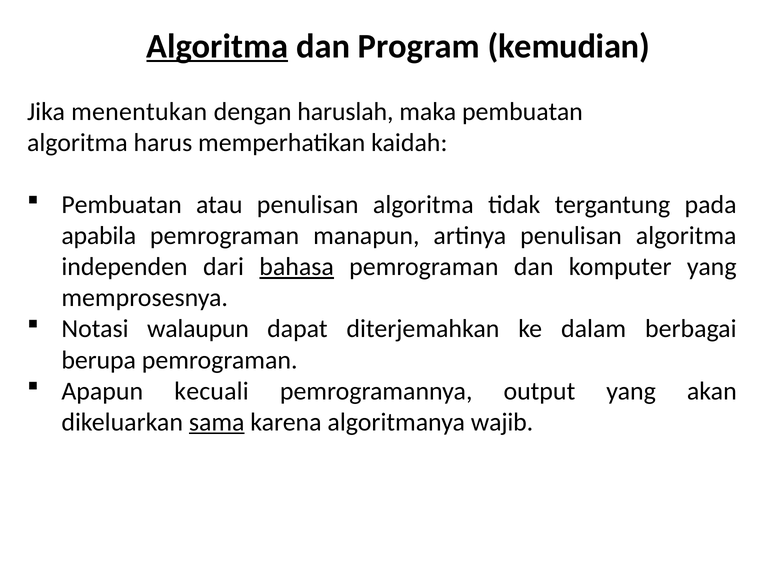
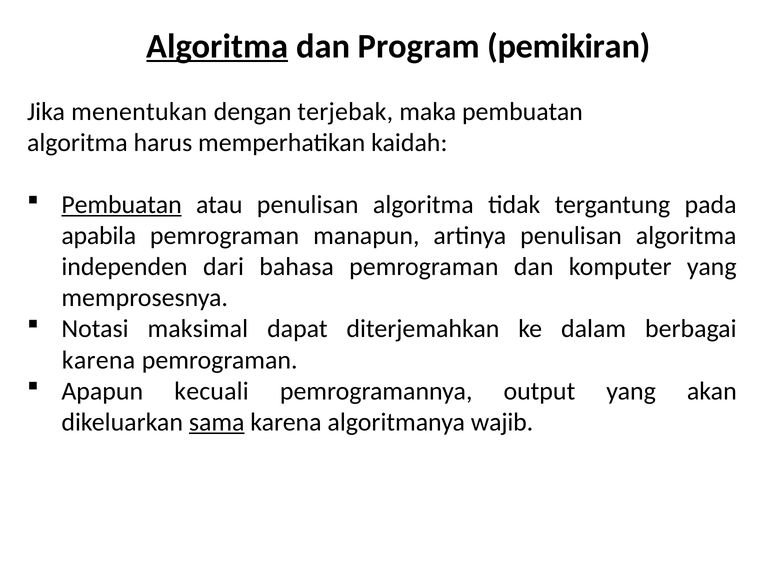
kemudian: kemudian -> pemikiran
haruslah: haruslah -> terjebak
Pembuatan at (122, 205) underline: none -> present
bahasa underline: present -> none
walaupun: walaupun -> maksimal
berupa at (99, 360): berupa -> karena
